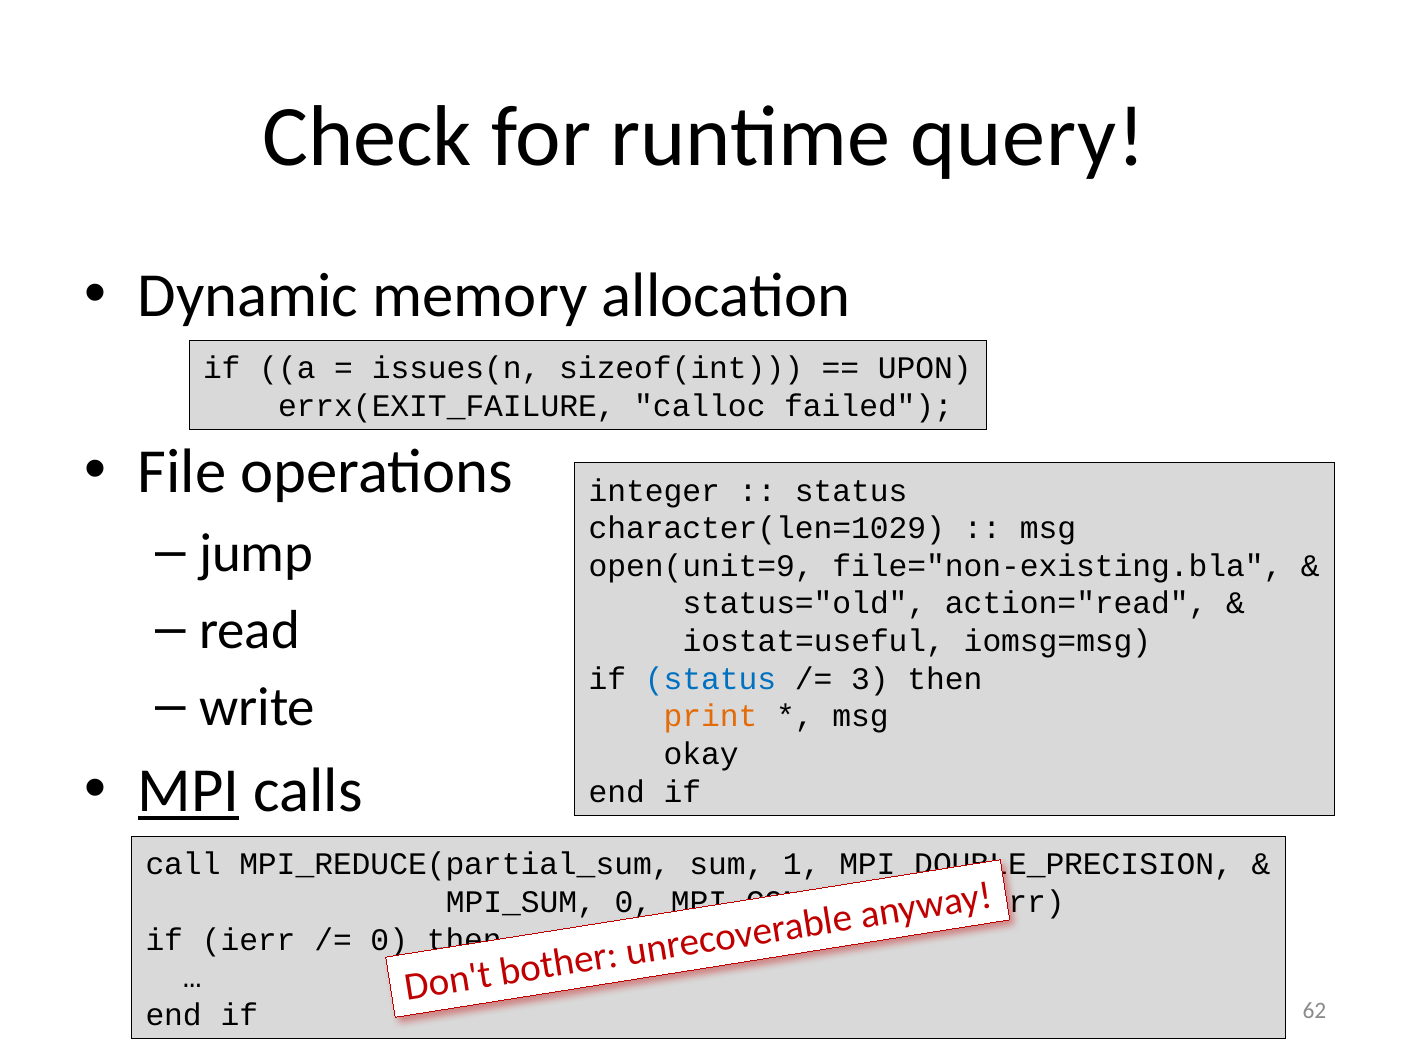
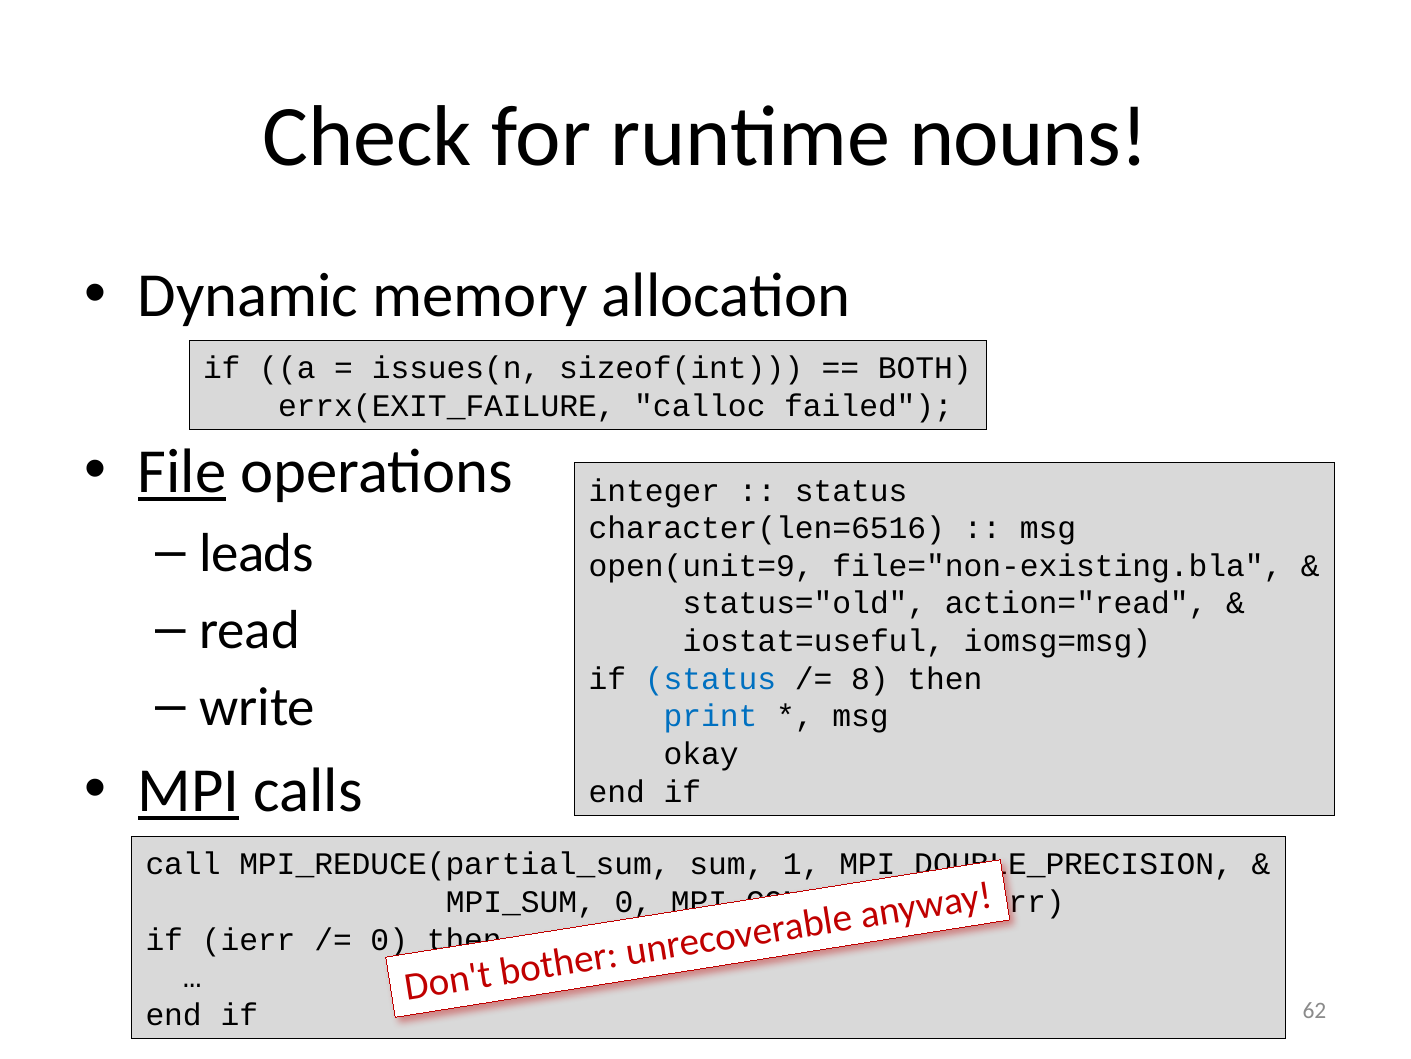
query: query -> nouns
UPON: UPON -> BOTH
File underline: none -> present
character(len=1029: character(len=1029 -> character(len=6516
jump: jump -> leads
3: 3 -> 8
print colour: orange -> blue
